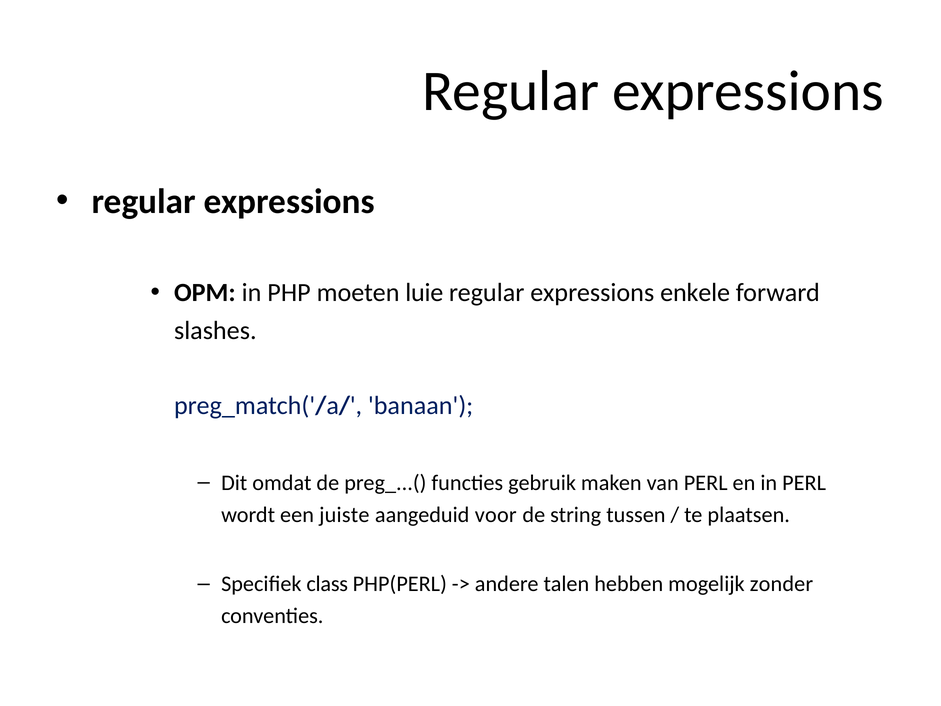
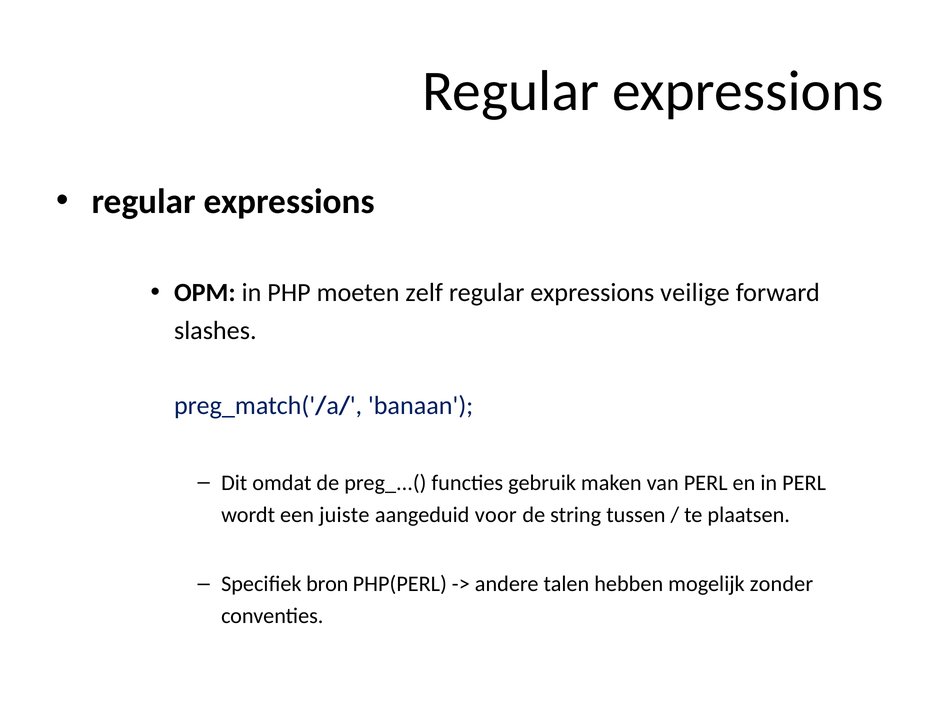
luie: luie -> zelf
enkele: enkele -> veilige
class: class -> bron
